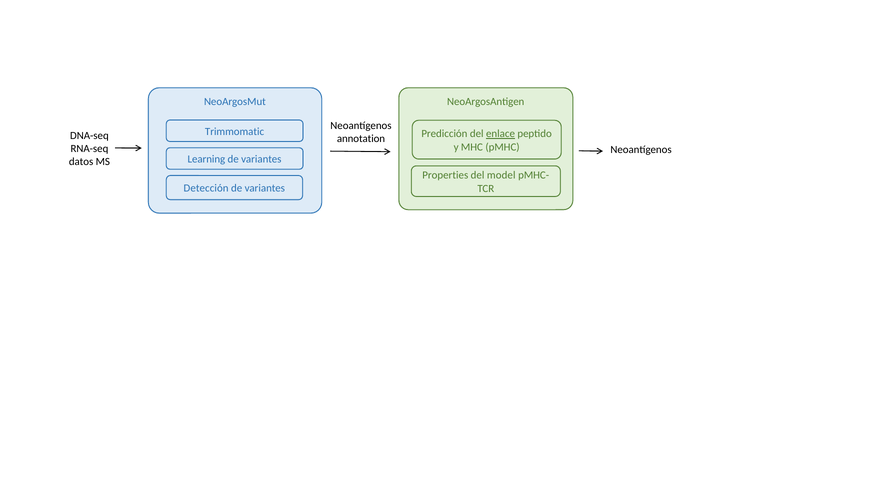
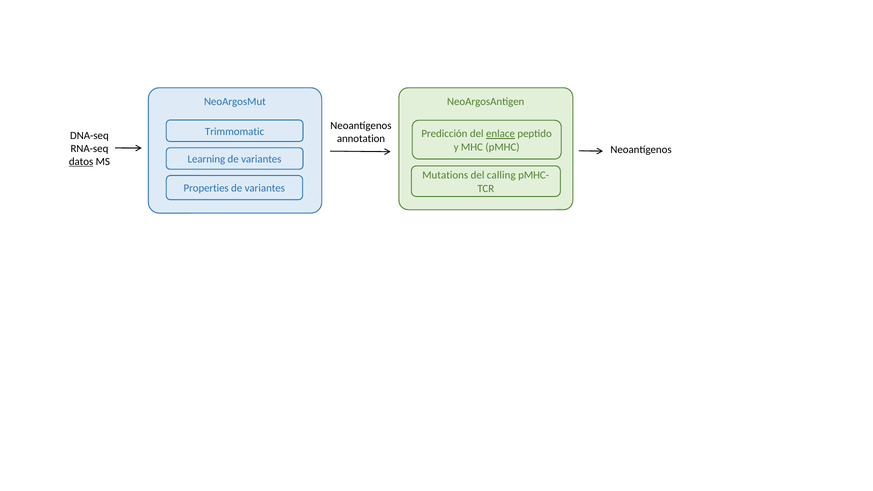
datos underline: none -> present
Properties: Properties -> Mutations
model: model -> calling
Detección: Detección -> Properties
